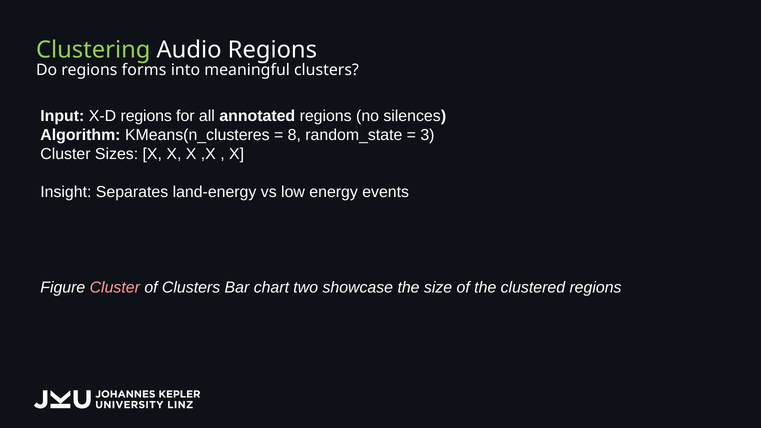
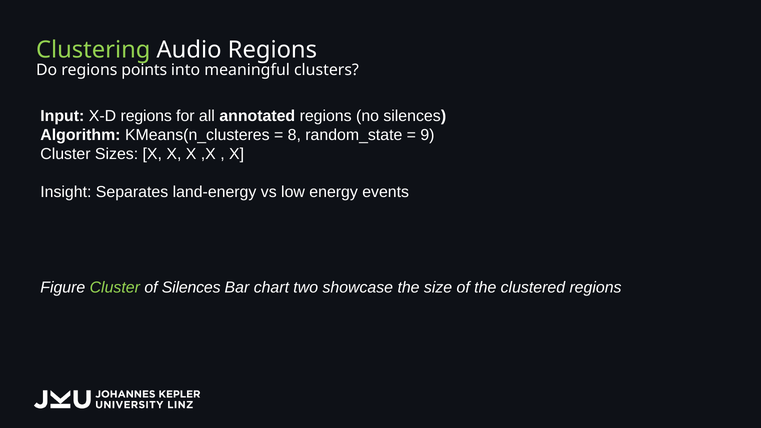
forms: forms -> points
3: 3 -> 9
Cluster at (115, 287) colour: pink -> light green
of Clusters: Clusters -> Silences
